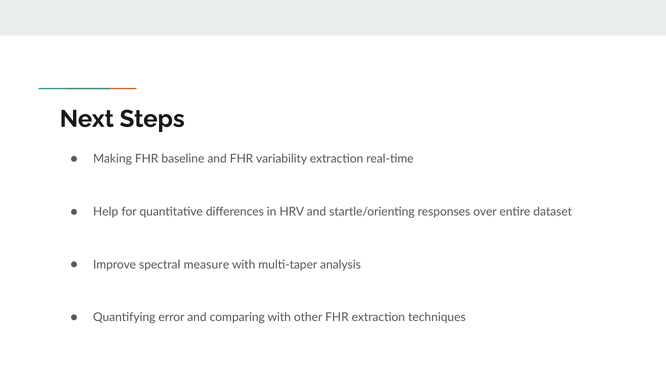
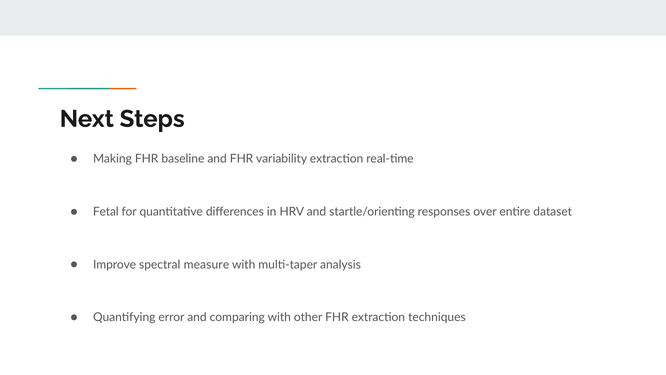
Help: Help -> Fetal
